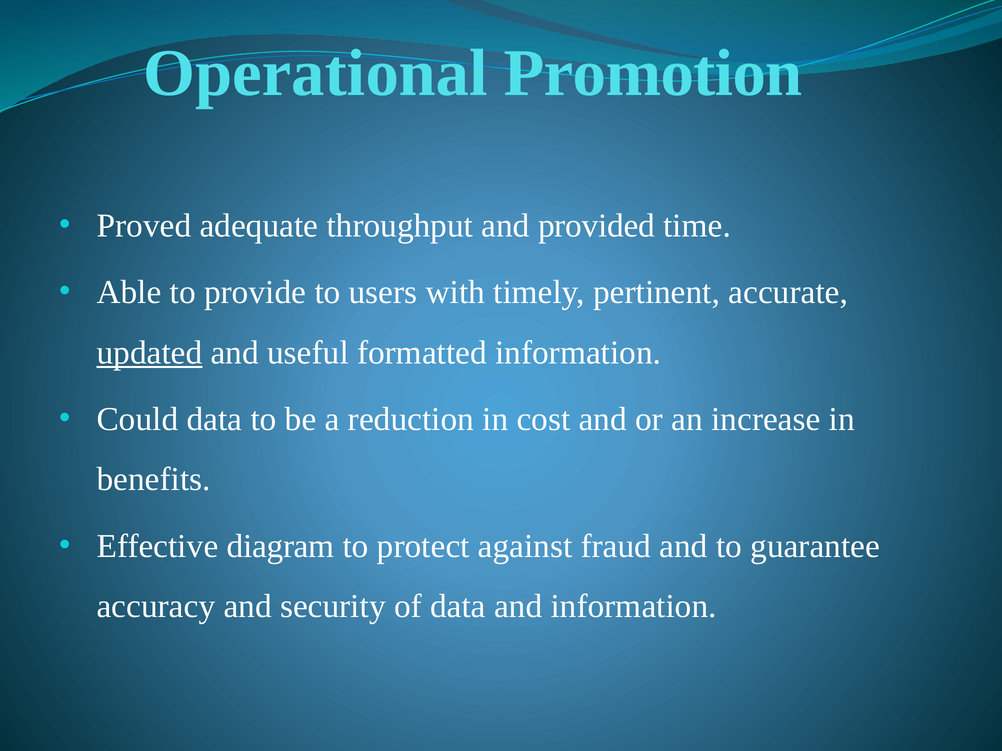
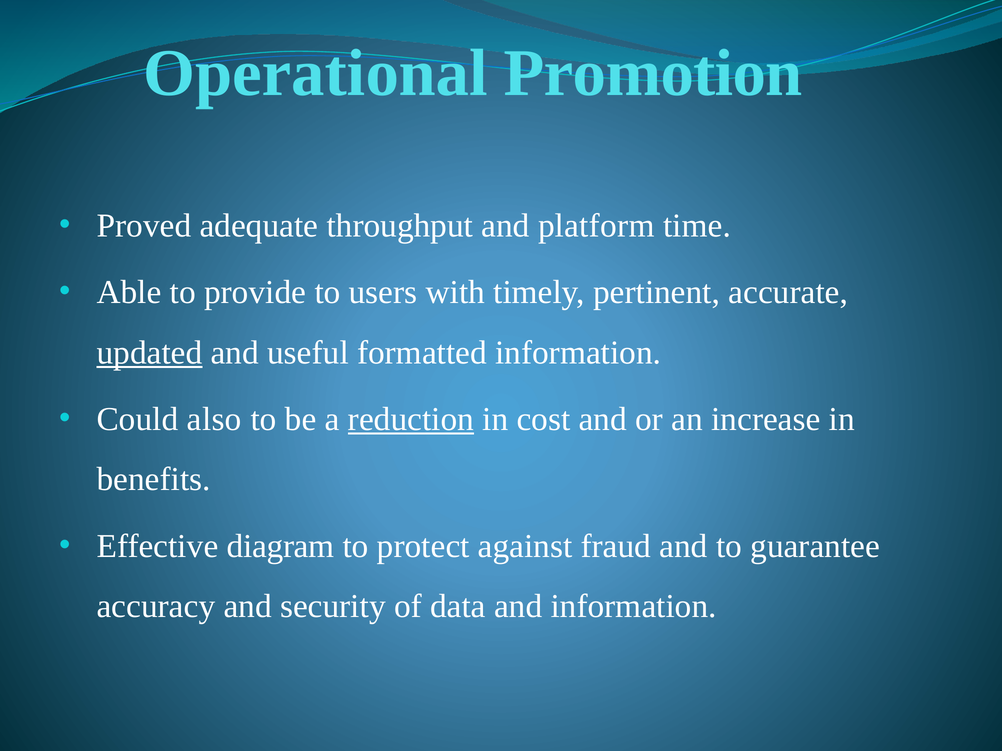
provided: provided -> platform
Could data: data -> also
reduction underline: none -> present
